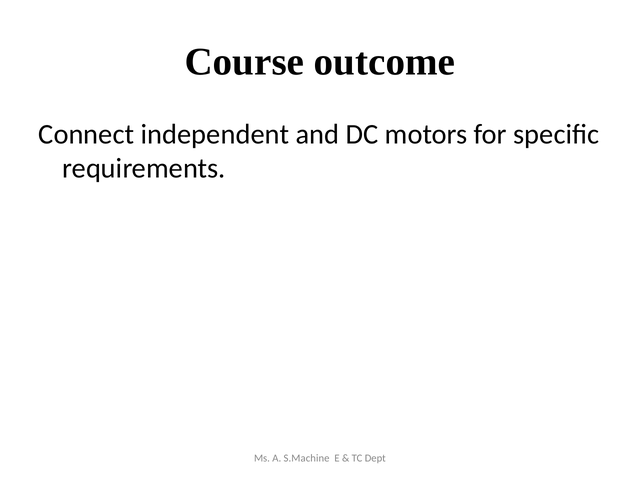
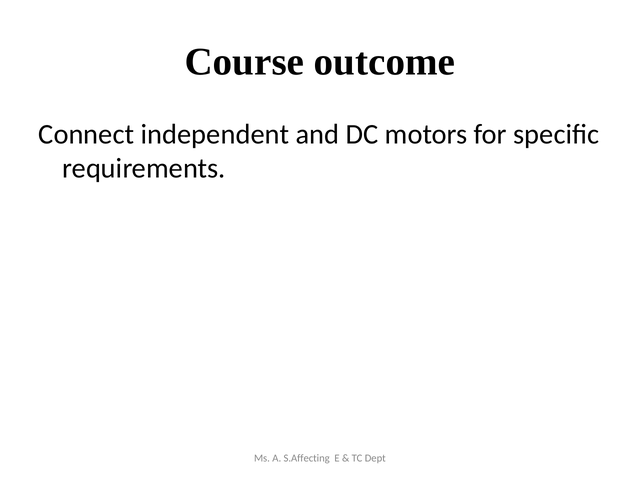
S.Machine: S.Machine -> S.Affecting
